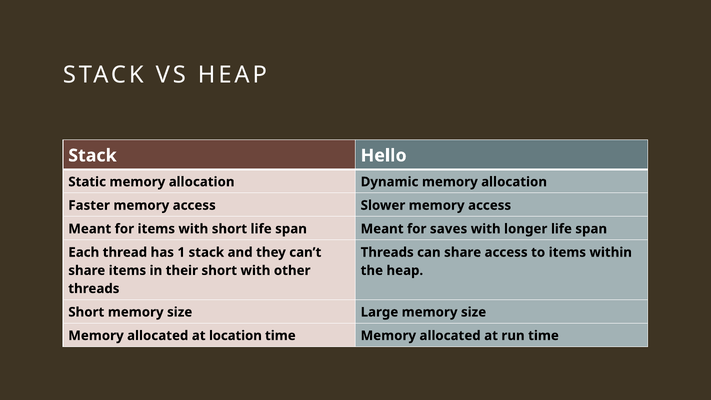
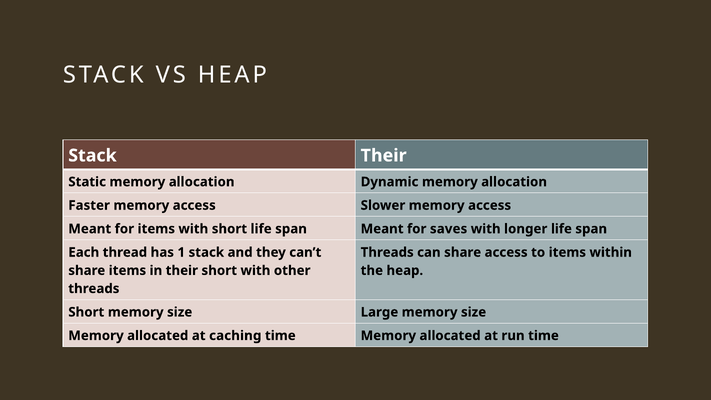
Stack Hello: Hello -> Their
location: location -> caching
